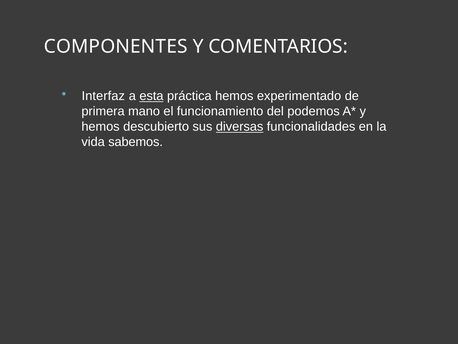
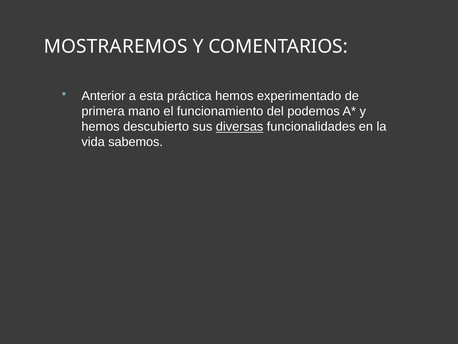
COMPONENTES: COMPONENTES -> MOSTRAREMOS
Interfaz: Interfaz -> Anterior
esta underline: present -> none
